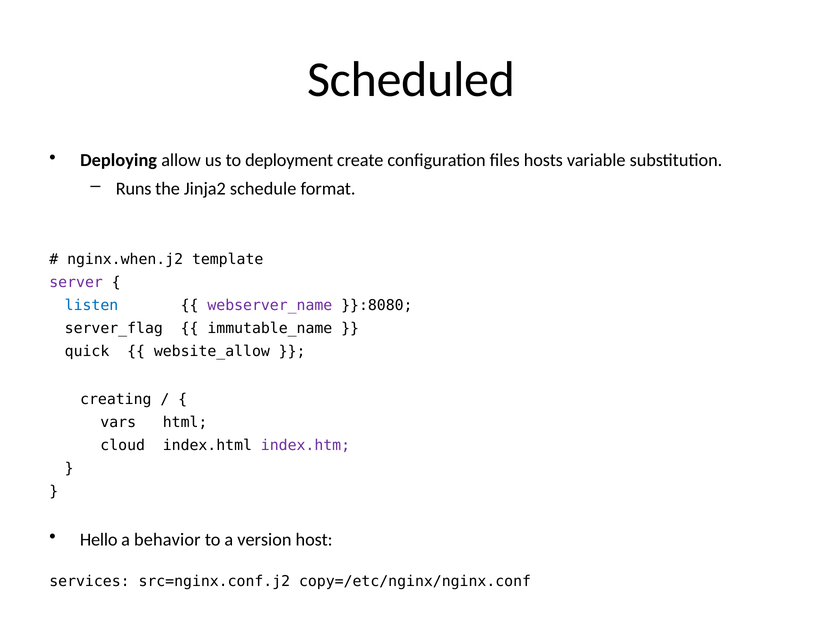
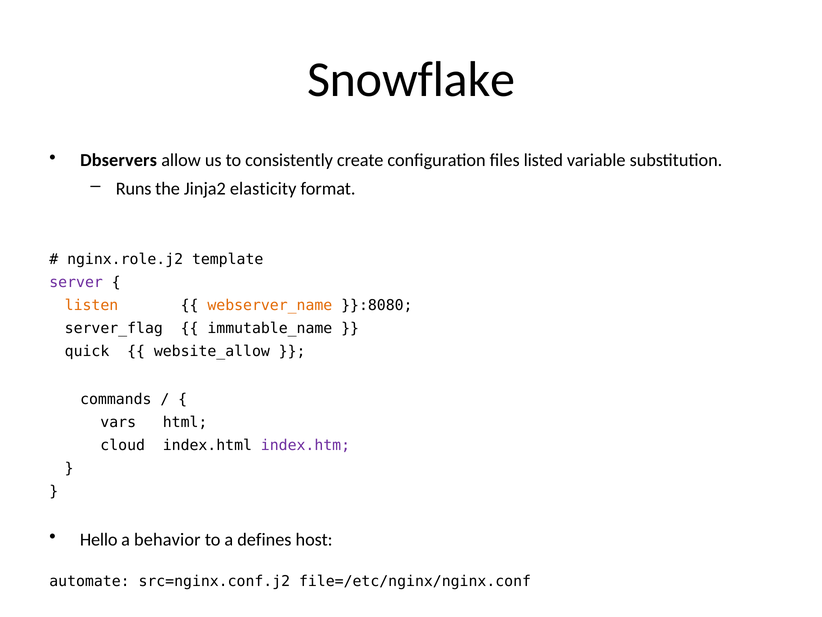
Scheduled: Scheduled -> Snowflake
Deploying: Deploying -> Dbservers
deployment: deployment -> consistently
hosts: hosts -> listed
schedule: schedule -> elasticity
nginx.when.j2: nginx.when.j2 -> nginx.role.j2
listen colour: blue -> orange
webserver_name colour: purple -> orange
creating: creating -> commands
version: version -> defines
services: services -> automate
copy=/etc/nginx/nginx.conf: copy=/etc/nginx/nginx.conf -> file=/etc/nginx/nginx.conf
